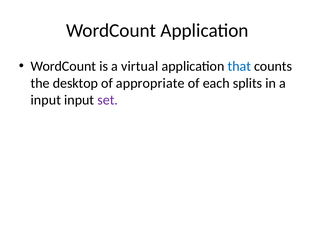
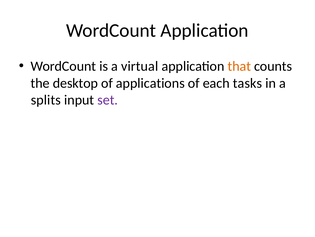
that colour: blue -> orange
appropriate: appropriate -> applications
splits: splits -> tasks
input at (46, 100): input -> splits
